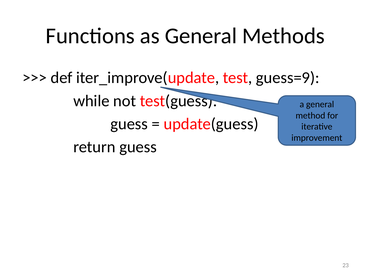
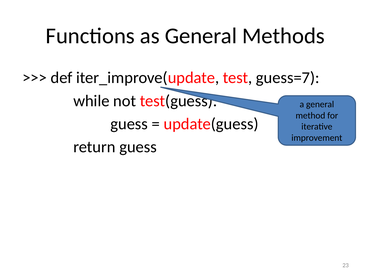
guess=9: guess=9 -> guess=7
